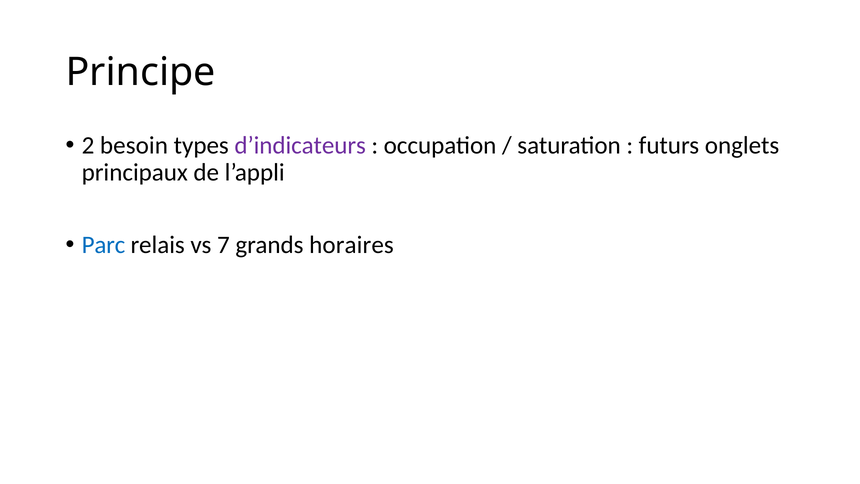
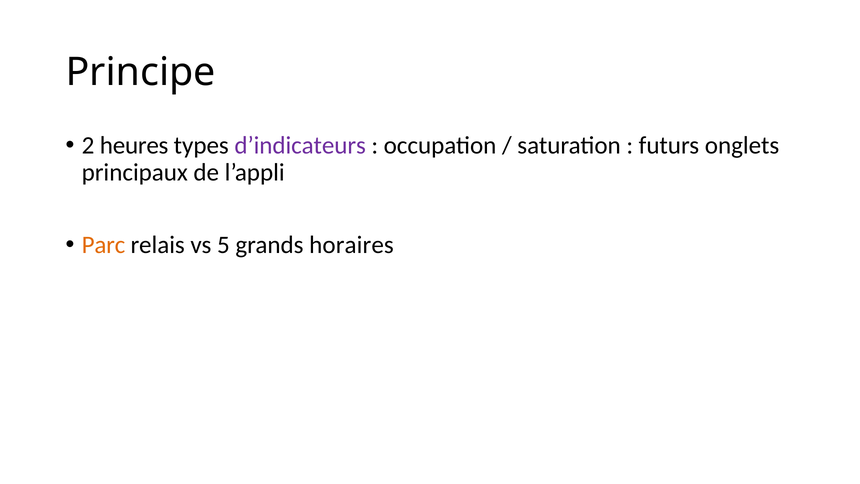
besoin: besoin -> heures
Parc colour: blue -> orange
7: 7 -> 5
